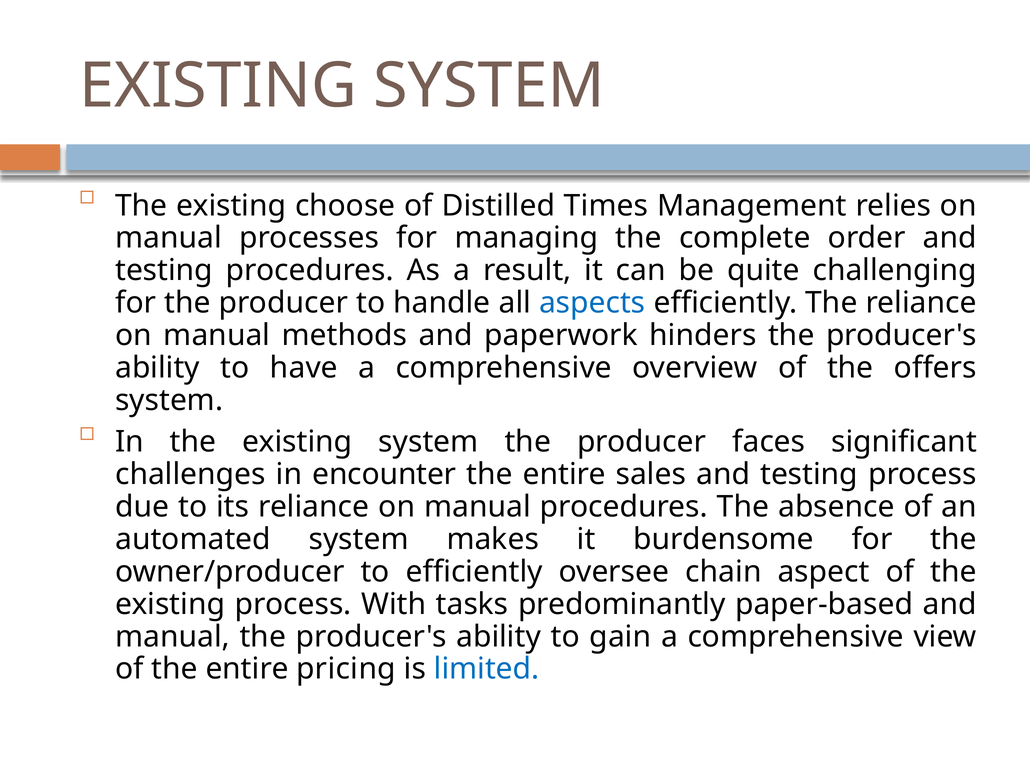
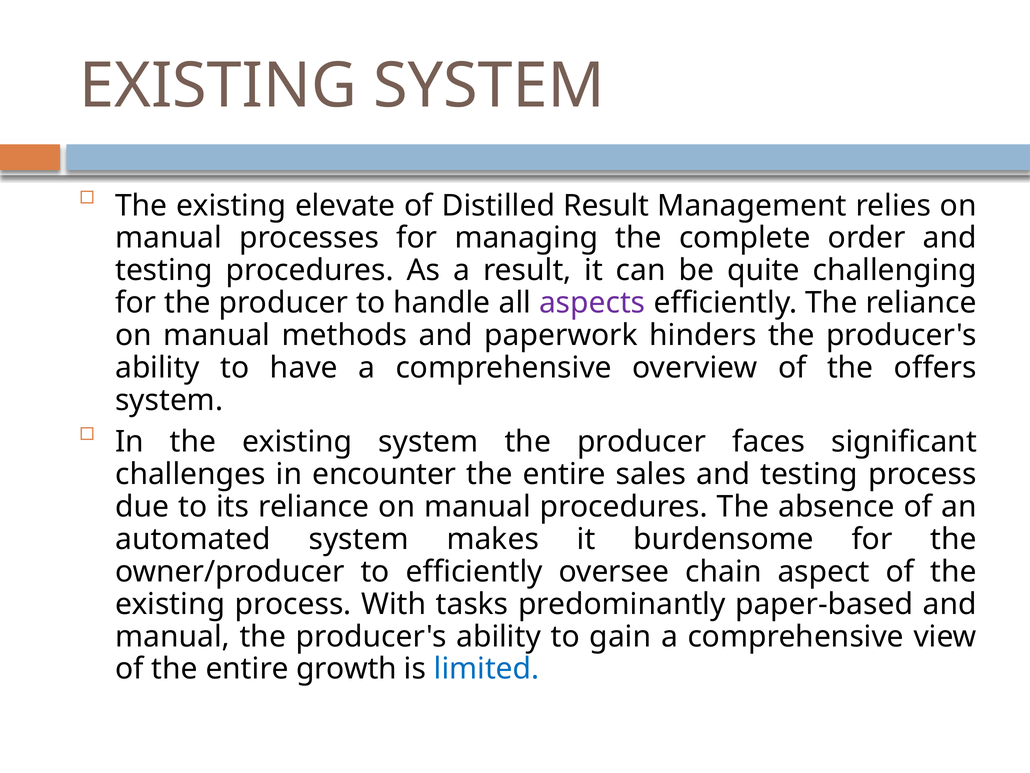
choose: choose -> elevate
Distilled Times: Times -> Result
aspects colour: blue -> purple
pricing: pricing -> growth
